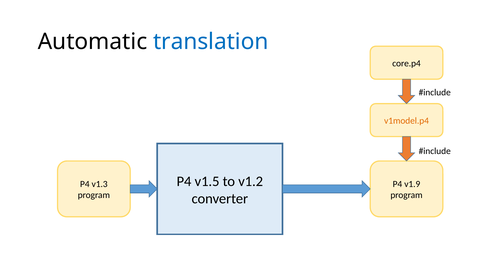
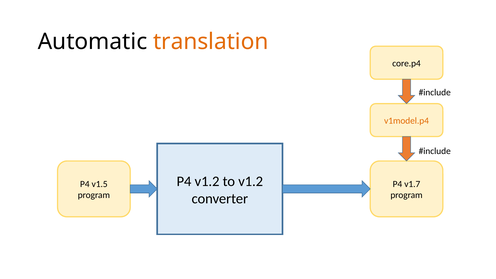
translation colour: blue -> orange
P4 v1.5: v1.5 -> v1.2
v1.3: v1.3 -> v1.5
v1.9: v1.9 -> v1.7
